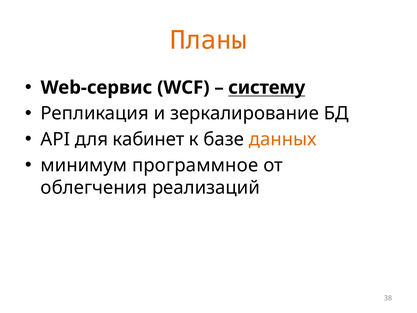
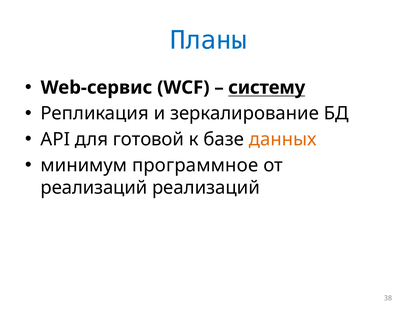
Планы colour: orange -> blue
кабинет: кабинет -> готовой
облегчения at (94, 188): облегчения -> реализаций
